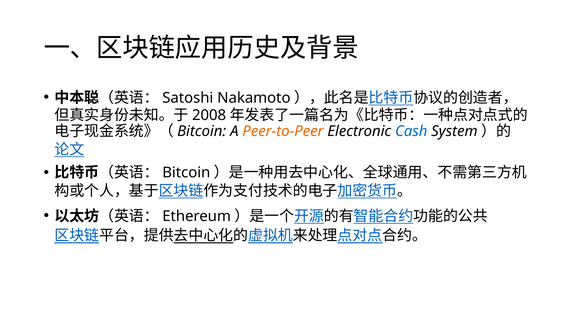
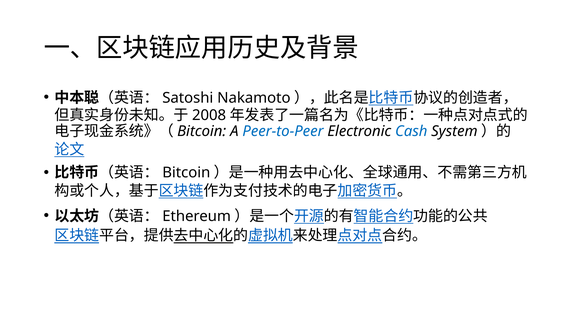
Peer-to-Peer colour: orange -> blue
